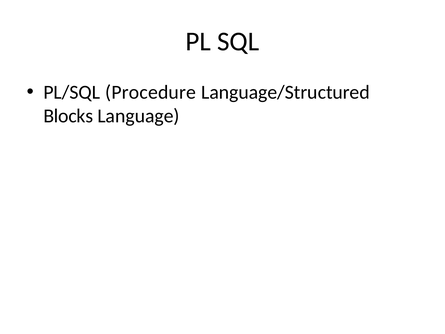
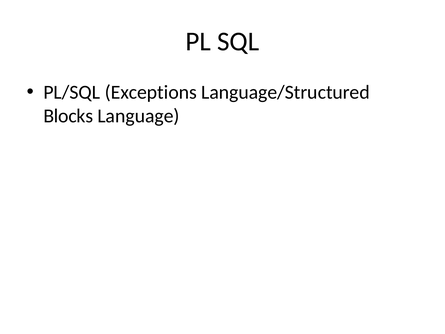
Procedure: Procedure -> Exceptions
